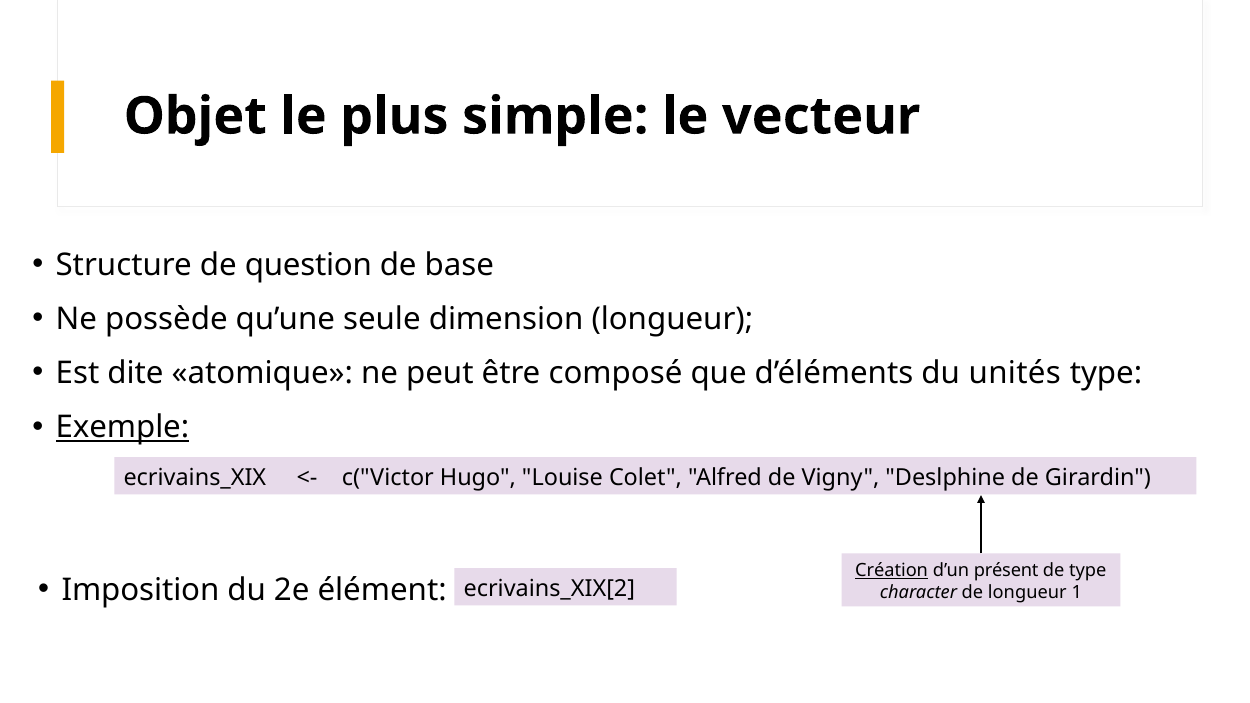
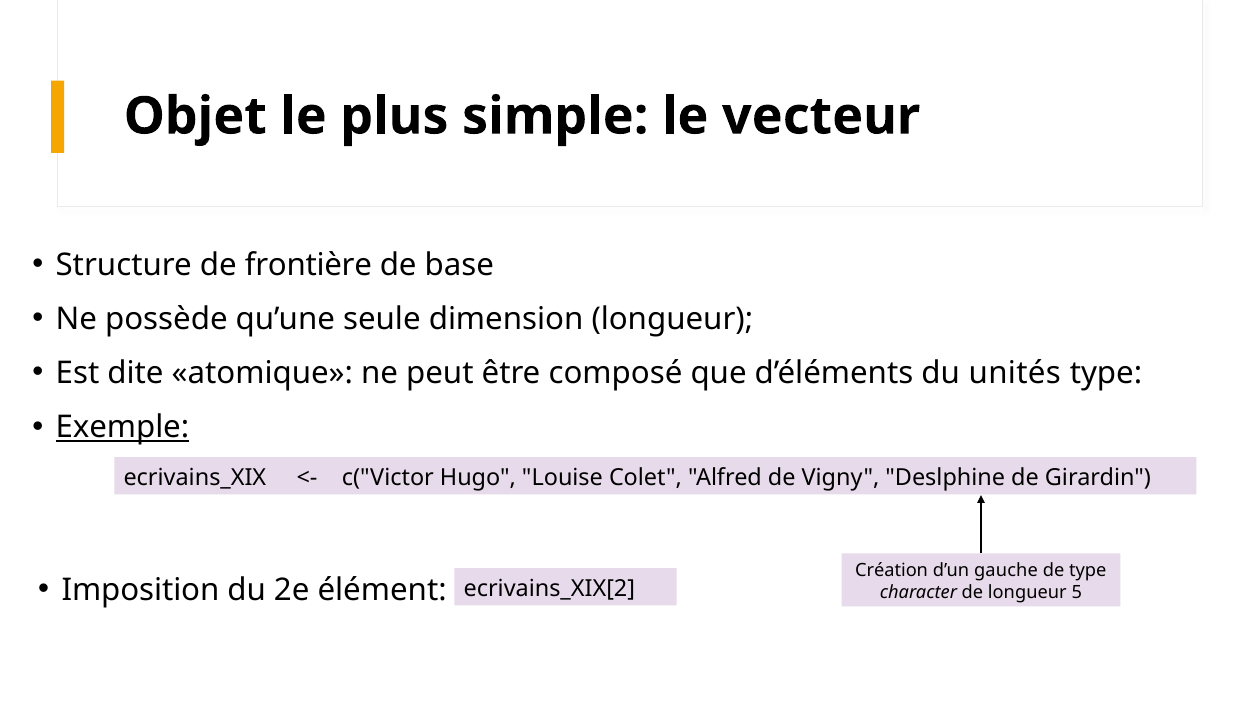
question: question -> frontière
Création underline: present -> none
présent: présent -> gauche
1: 1 -> 5
